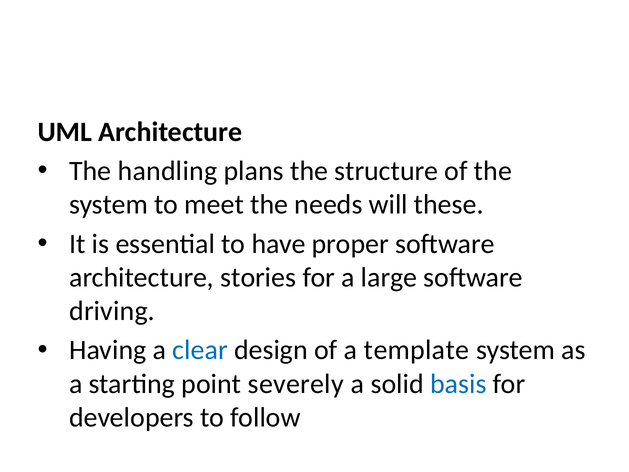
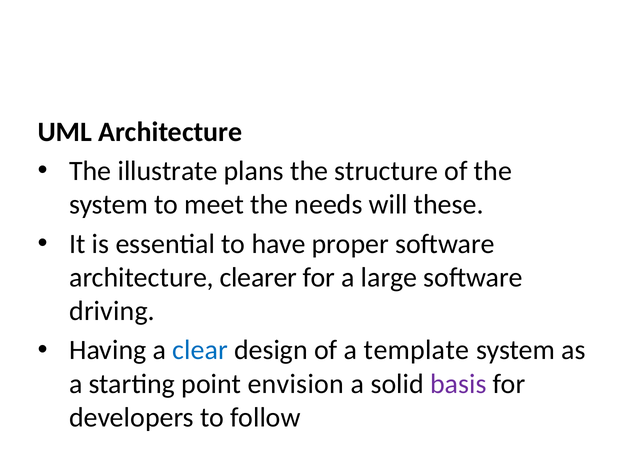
handling: handling -> illustrate
stories: stories -> clearer
severely: severely -> envision
basis colour: blue -> purple
